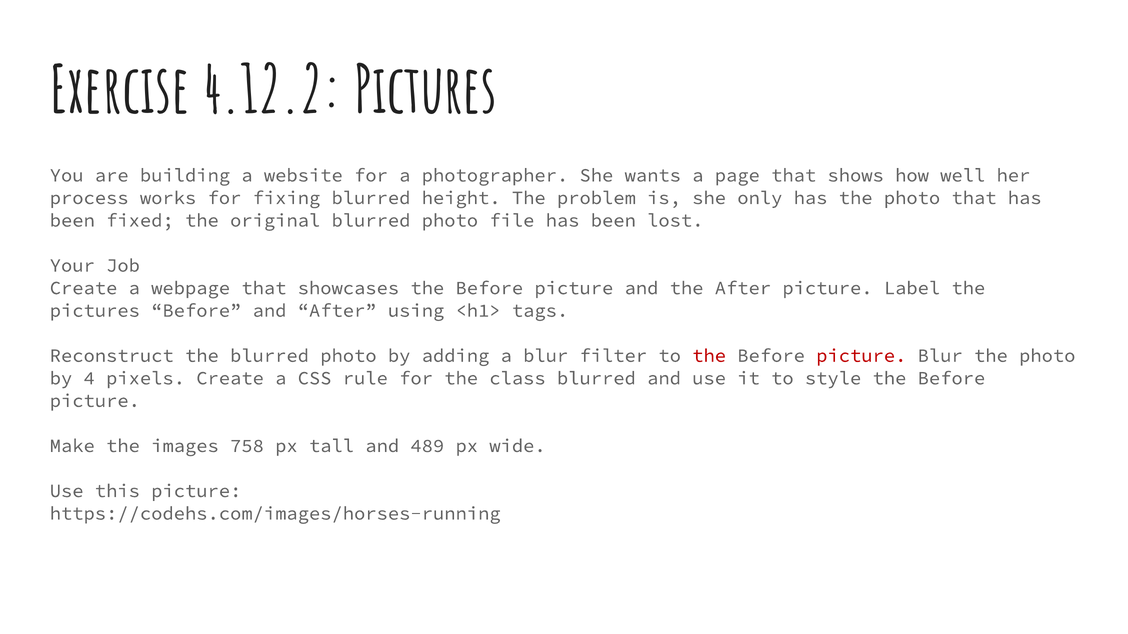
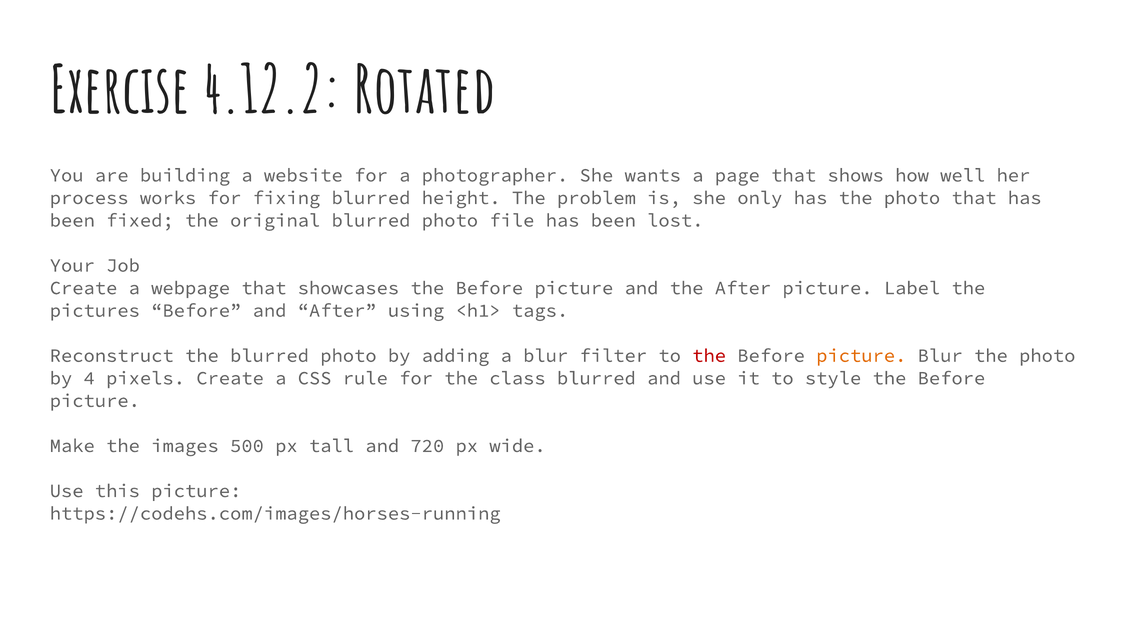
4.12.2 Pictures: Pictures -> Rotated
picture at (861, 356) colour: red -> orange
758: 758 -> 500
489: 489 -> 720
